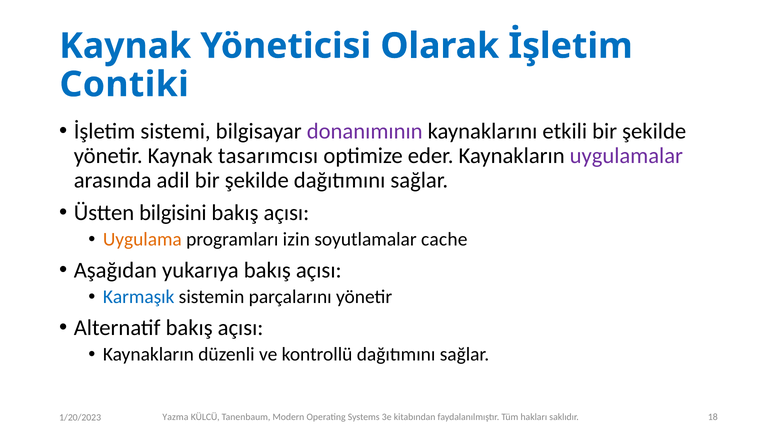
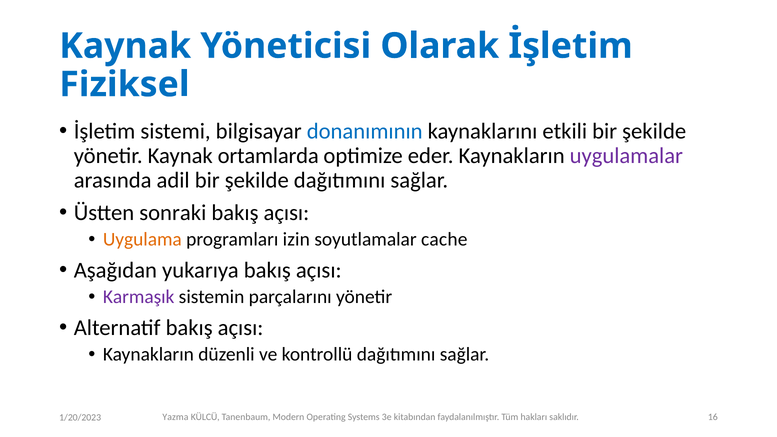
Contiki: Contiki -> Fiziksel
donanımının colour: purple -> blue
tasarımcısı: tasarımcısı -> ortamlarda
bilgisini: bilgisini -> sonraki
Karmaşık colour: blue -> purple
18: 18 -> 16
